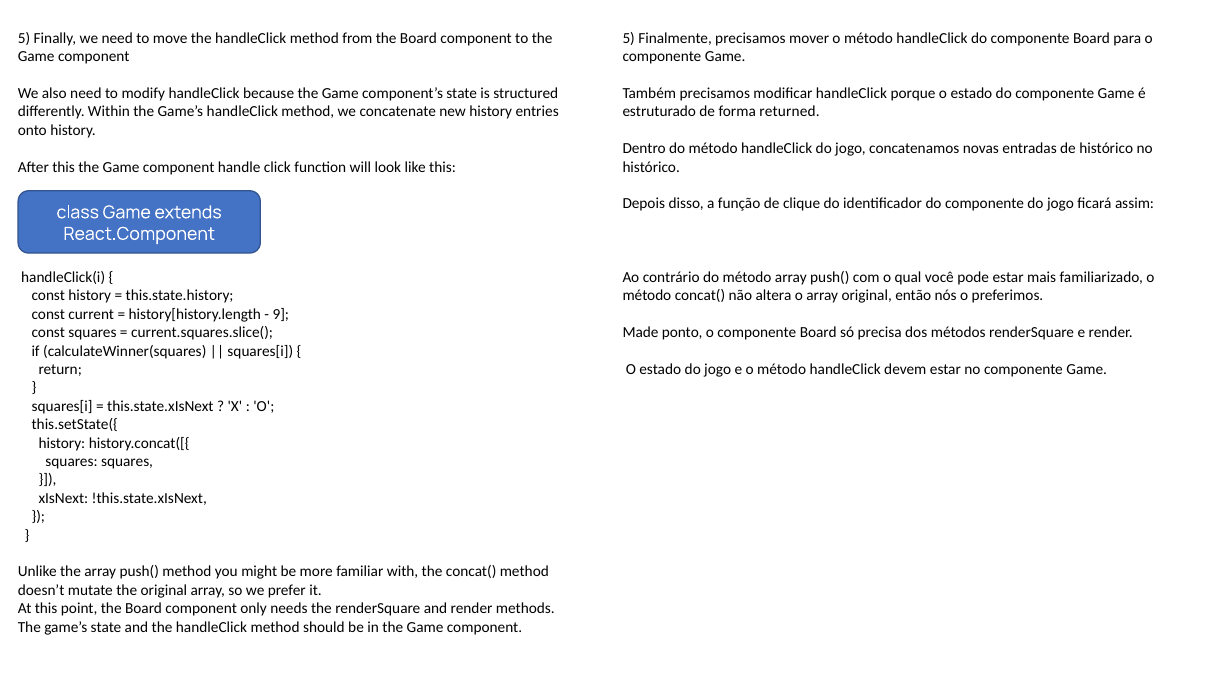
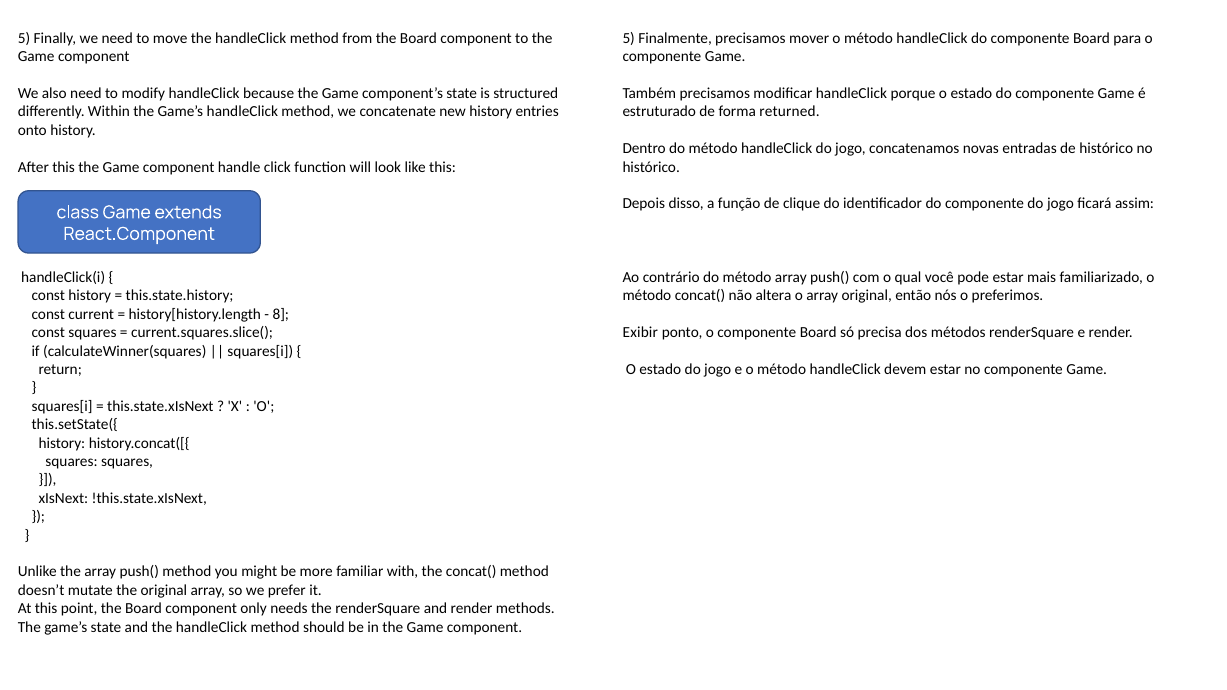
9: 9 -> 8
Made: Made -> Exibir
